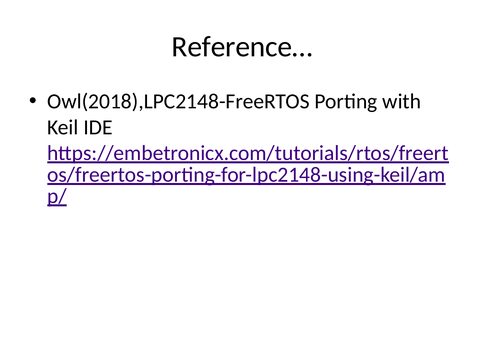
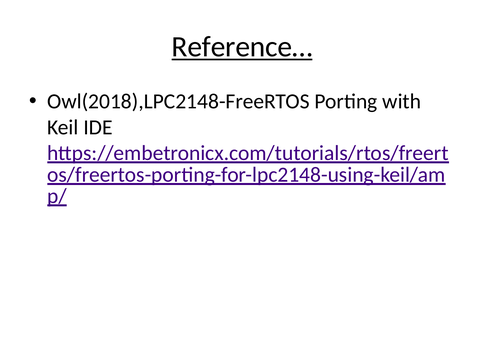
Reference… underline: none -> present
